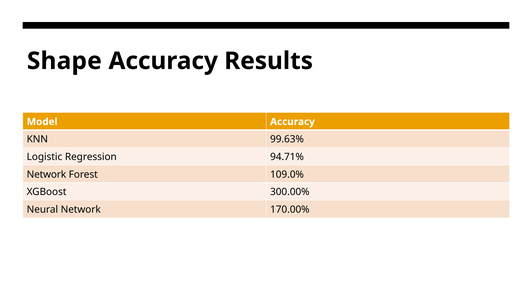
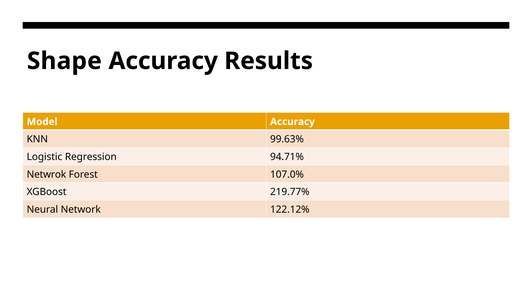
Network at (46, 175): Network -> Netwrok
109.0%: 109.0% -> 107.0%
300.00%: 300.00% -> 219.77%
170.00%: 170.00% -> 122.12%
